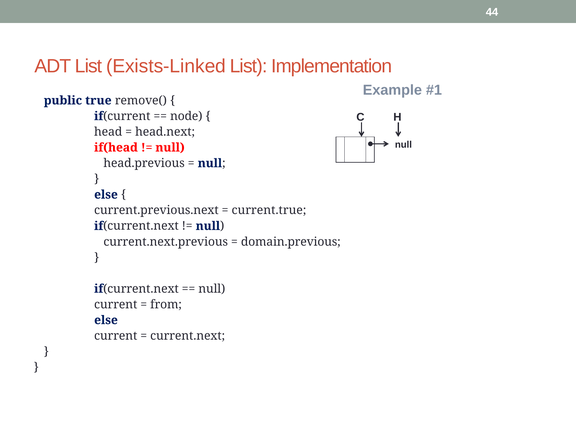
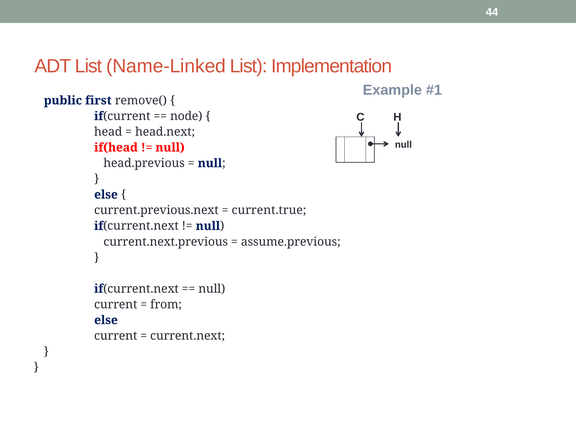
Exists-Linked: Exists-Linked -> Name-Linked
true: true -> first
domain.previous: domain.previous -> assume.previous
